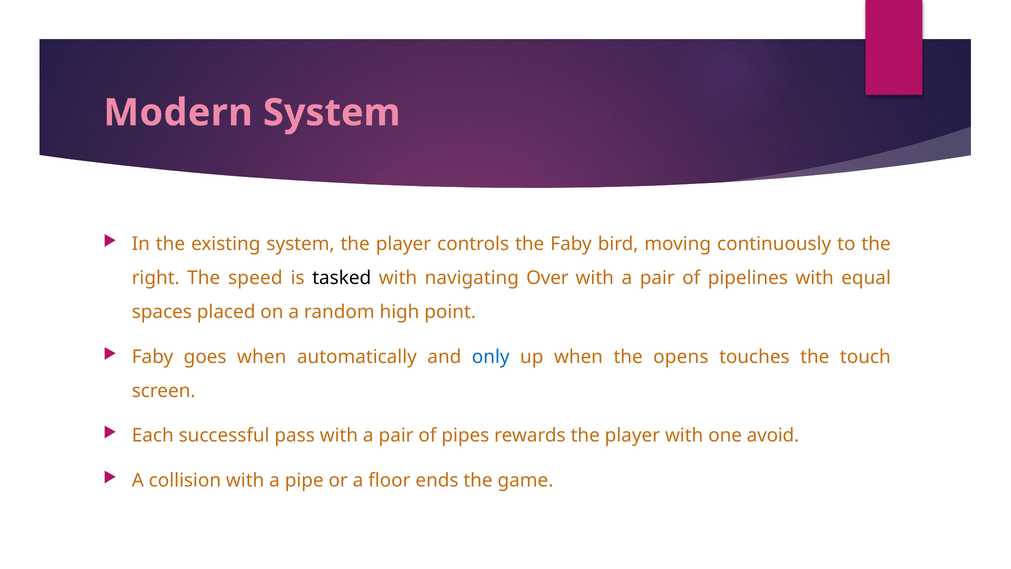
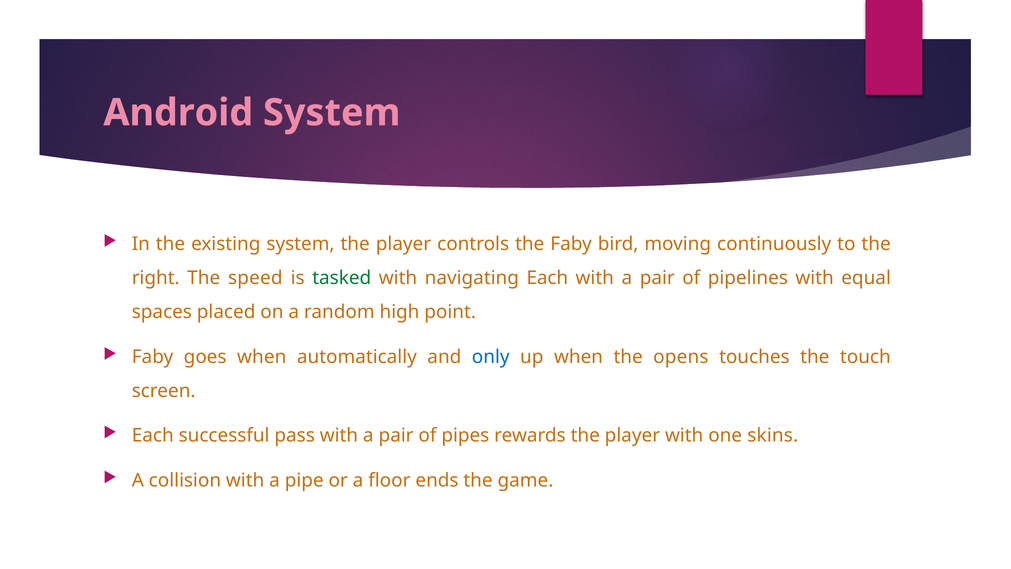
Modern: Modern -> Android
tasked colour: black -> green
navigating Over: Over -> Each
avoid: avoid -> skins
